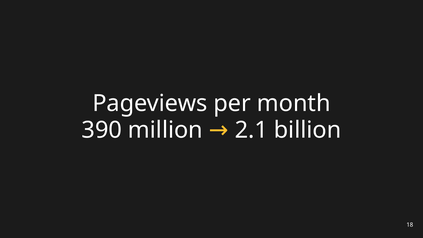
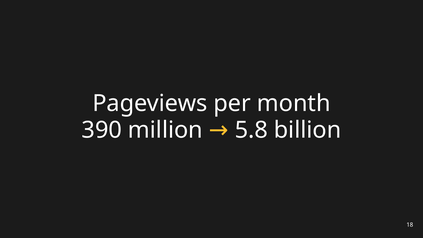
2.1: 2.1 -> 5.8
